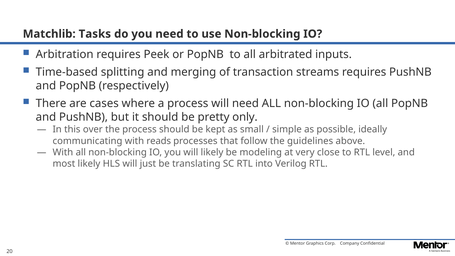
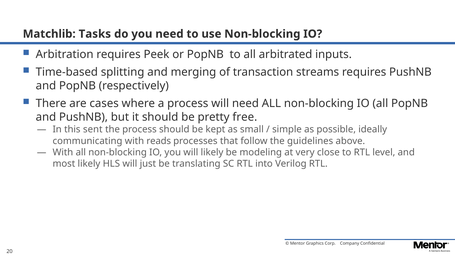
only: only -> free
over: over -> sent
